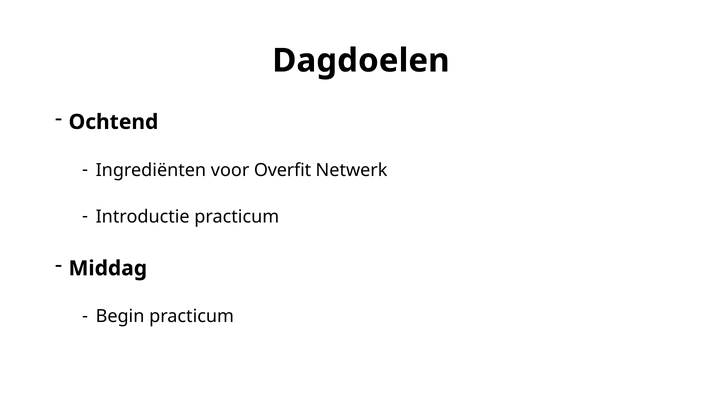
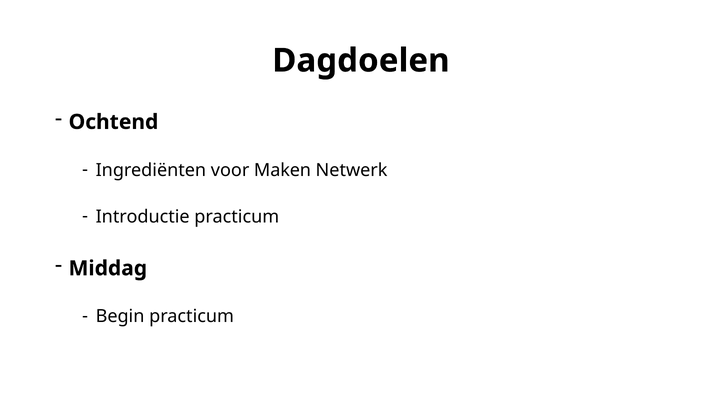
Overfit: Overfit -> Maken
